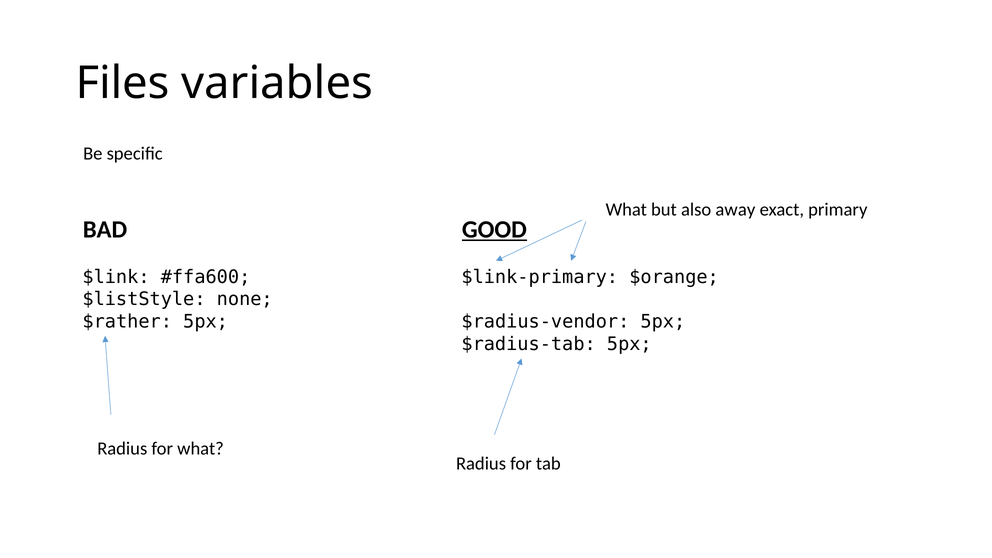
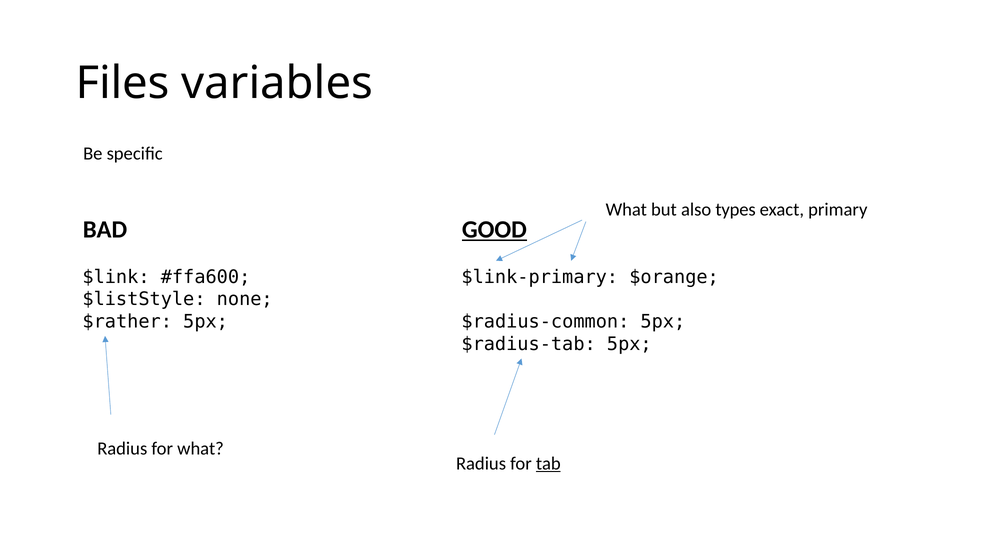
away: away -> types
$radius-vendor: $radius-vendor -> $radius-common
tab underline: none -> present
